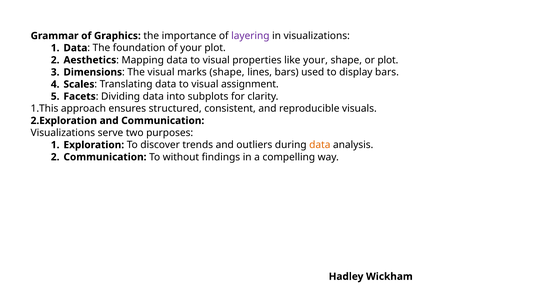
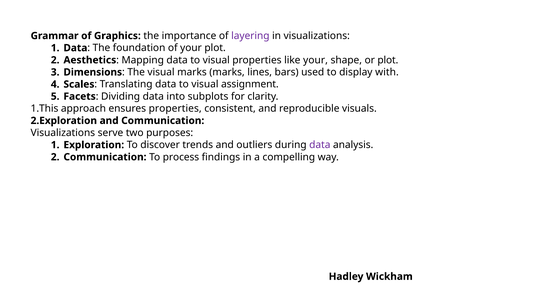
marks shape: shape -> marks
display bars: bars -> with
ensures structured: structured -> properties
data at (320, 145) colour: orange -> purple
without: without -> process
